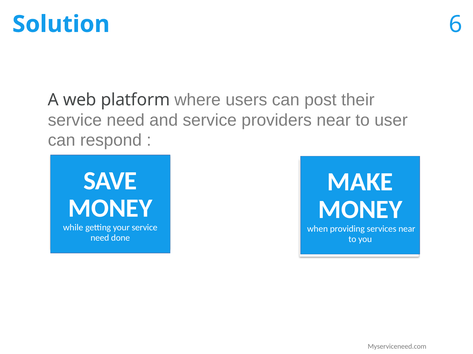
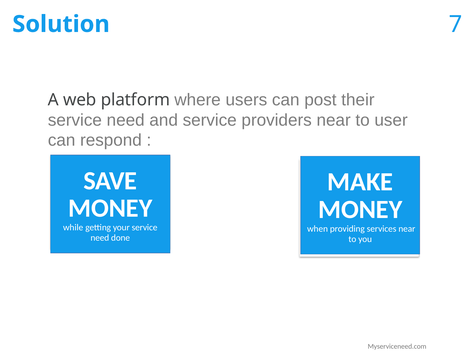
6: 6 -> 7
